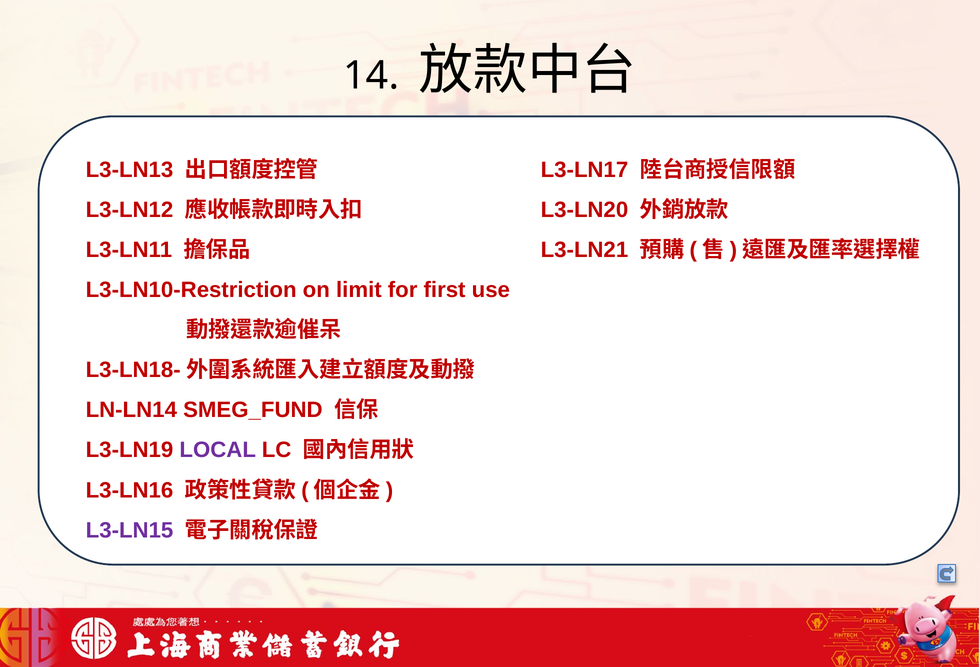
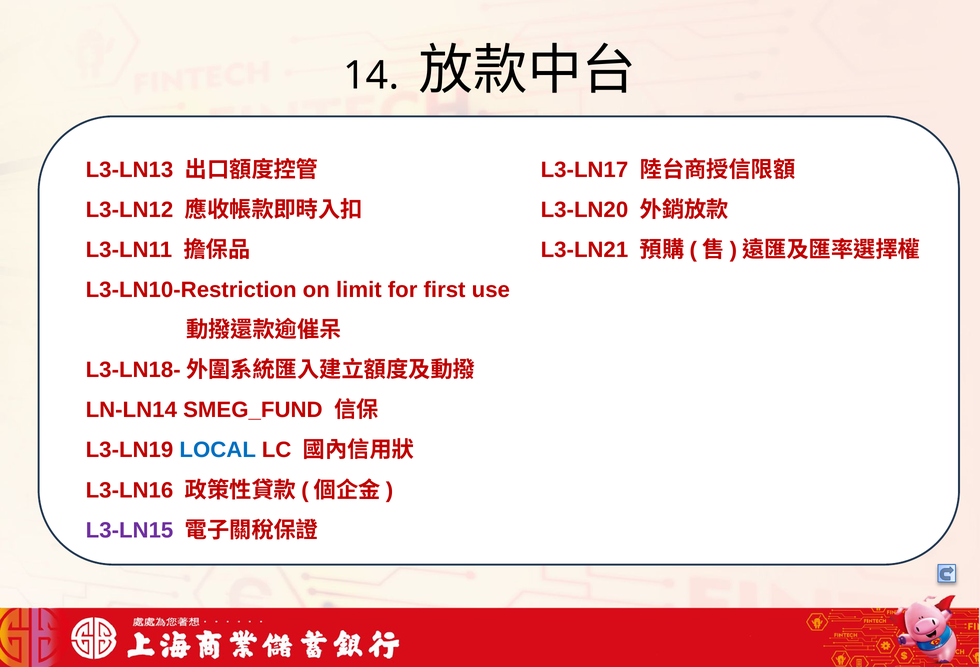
LOCAL colour: purple -> blue
